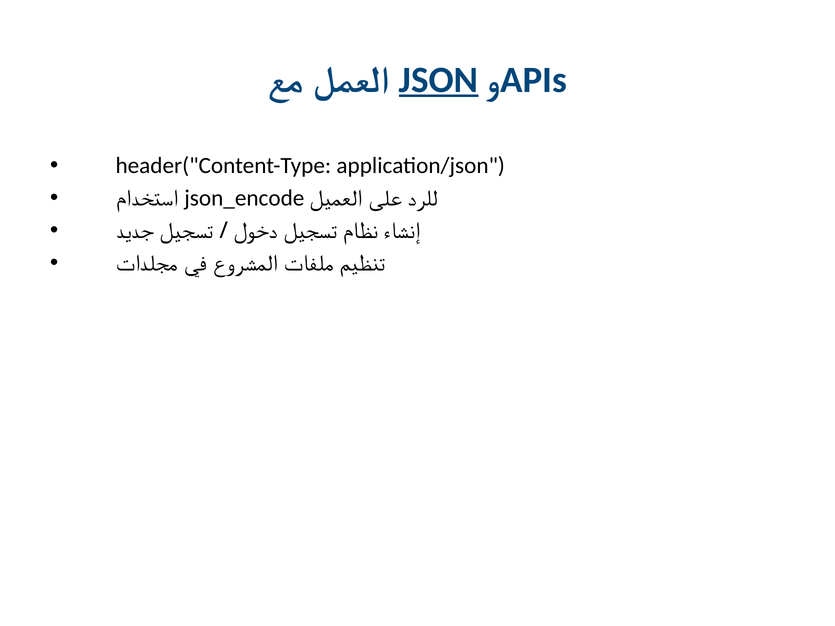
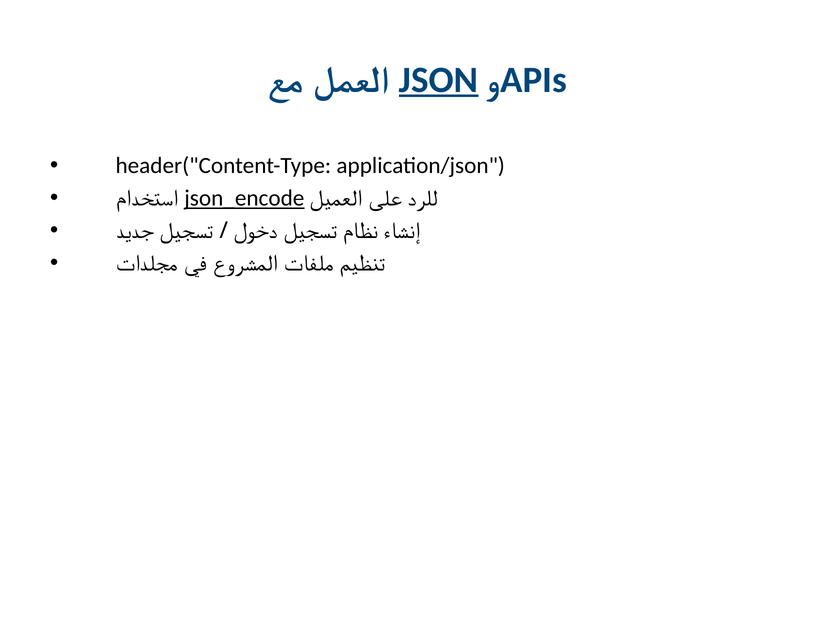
json_encode underline: none -> present
